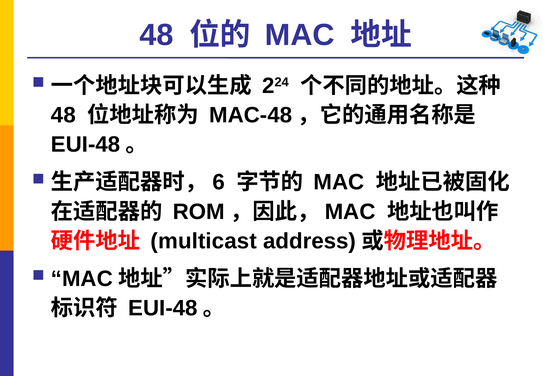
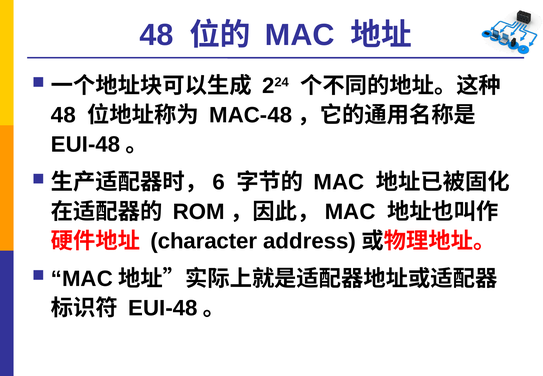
multicast: multicast -> character
